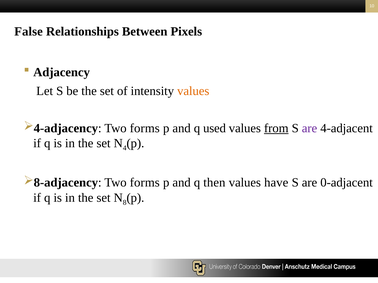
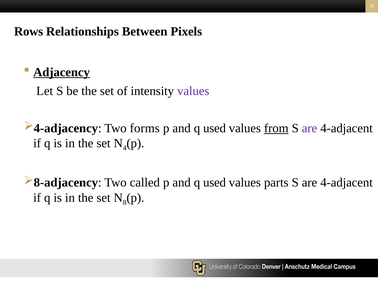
False: False -> Rows
Adjacency underline: none -> present
values at (193, 91) colour: orange -> purple
forms at (145, 183): forms -> called
then at (214, 183): then -> used
have: have -> parts
0-adjacent at (347, 183): 0-adjacent -> 4-adjacent
